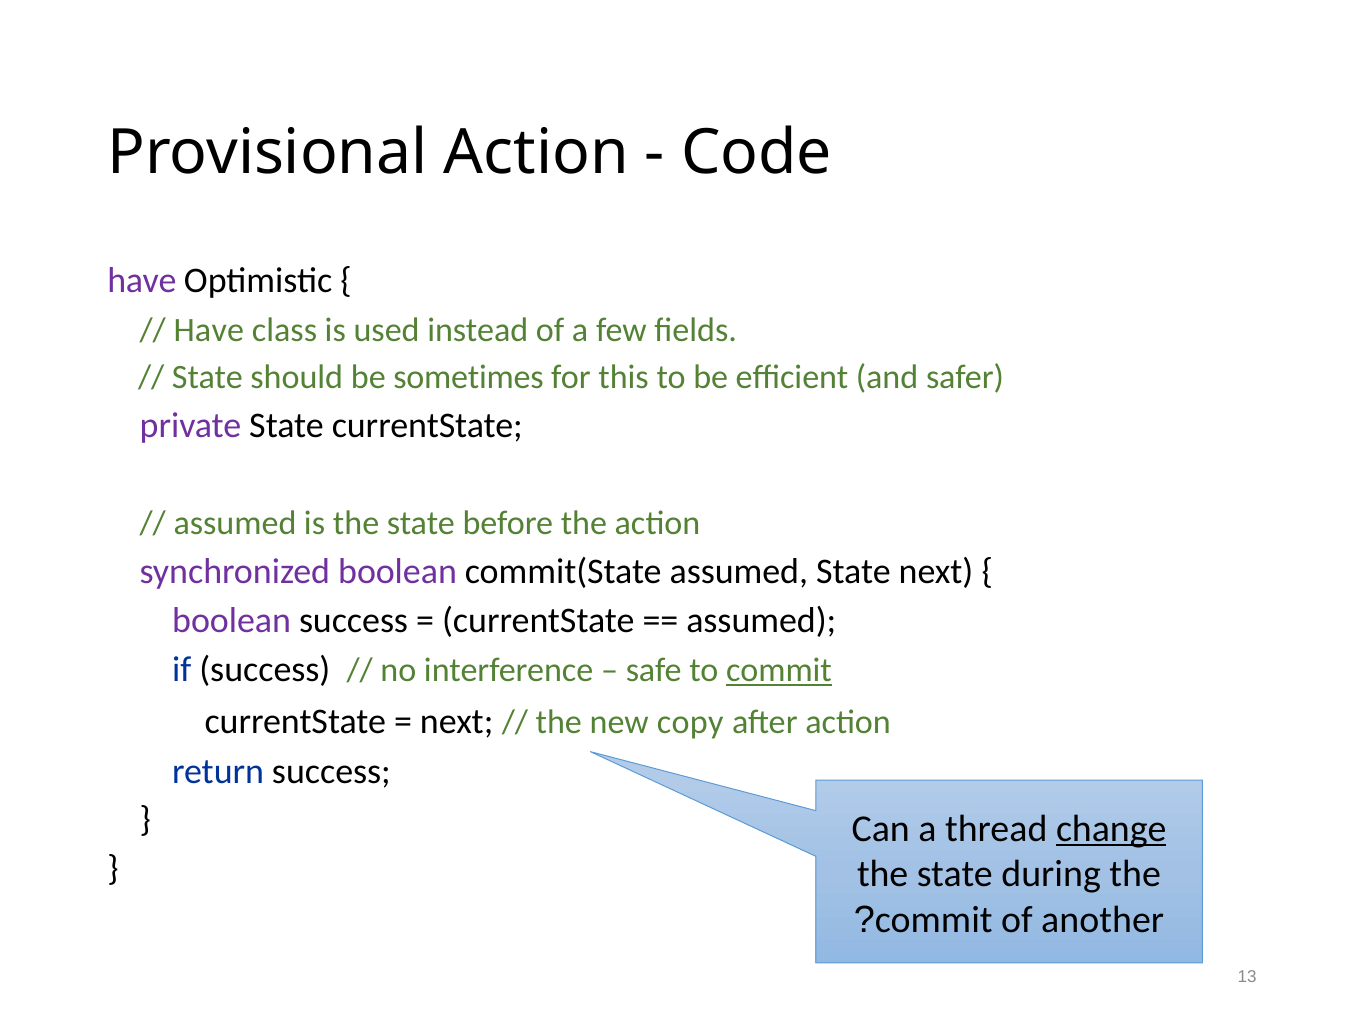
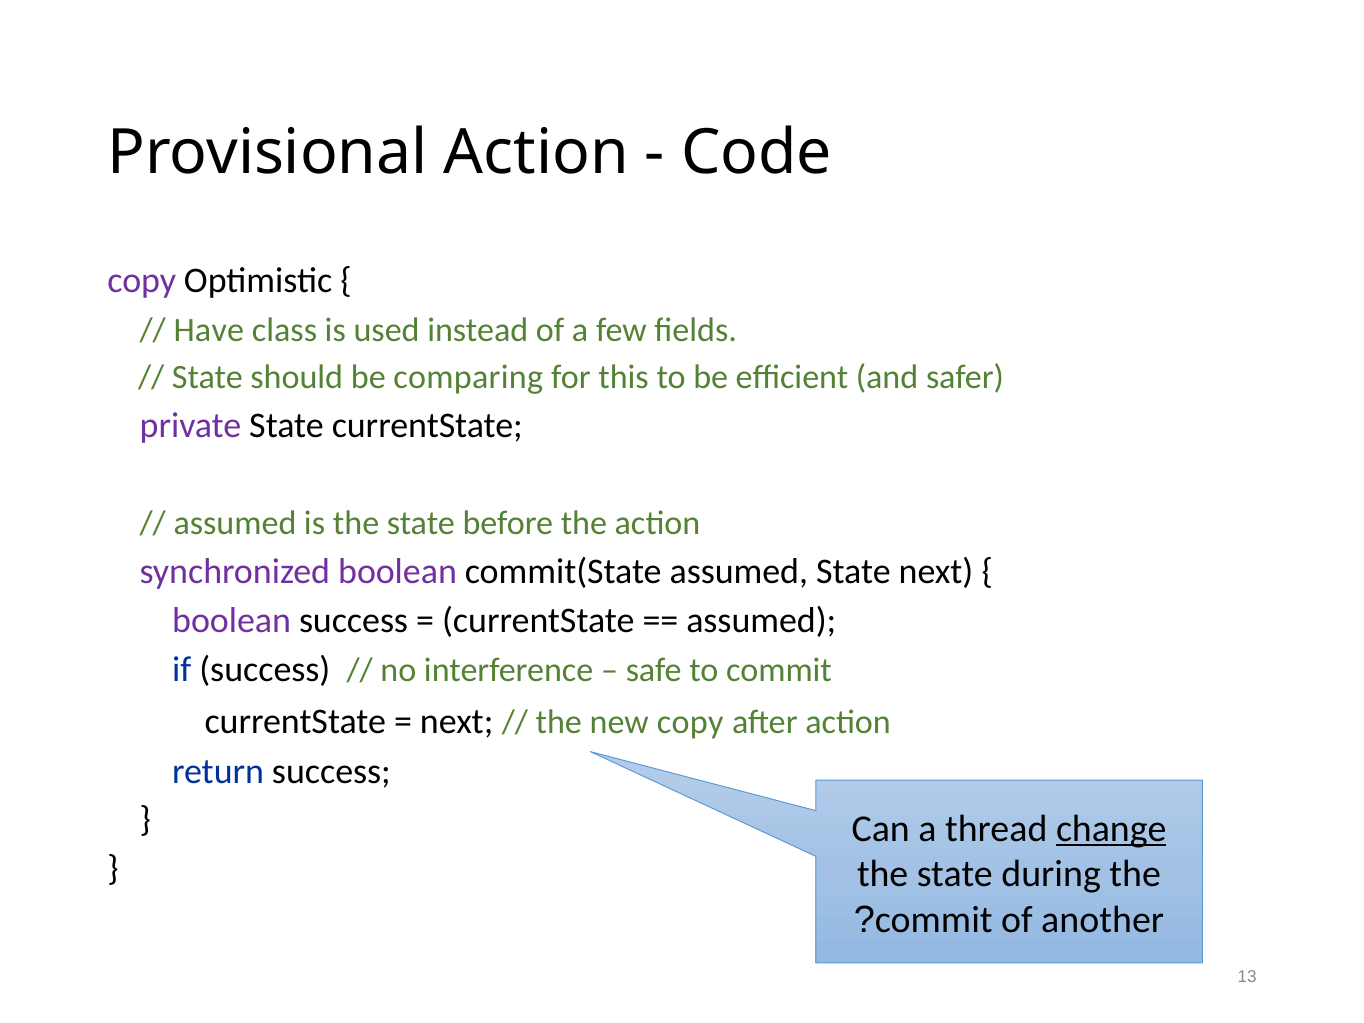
have at (142, 281): have -> copy
sometimes: sometimes -> comparing
commit at (779, 670) underline: present -> none
